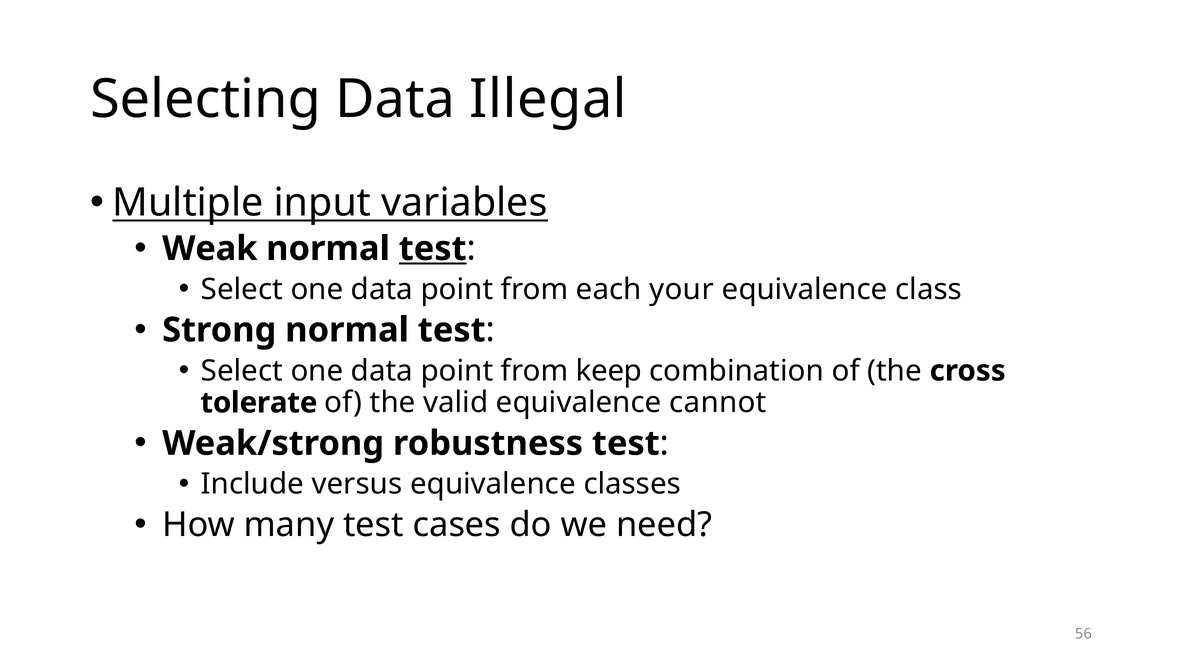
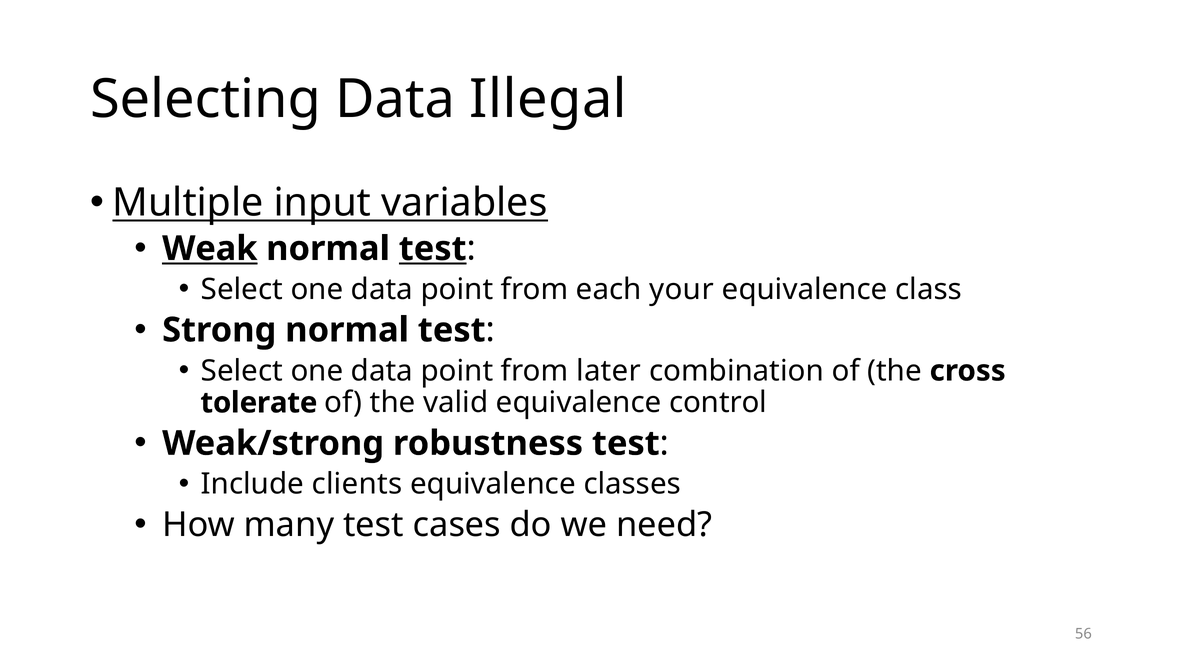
Weak underline: none -> present
keep: keep -> later
cannot: cannot -> control
versus: versus -> clients
